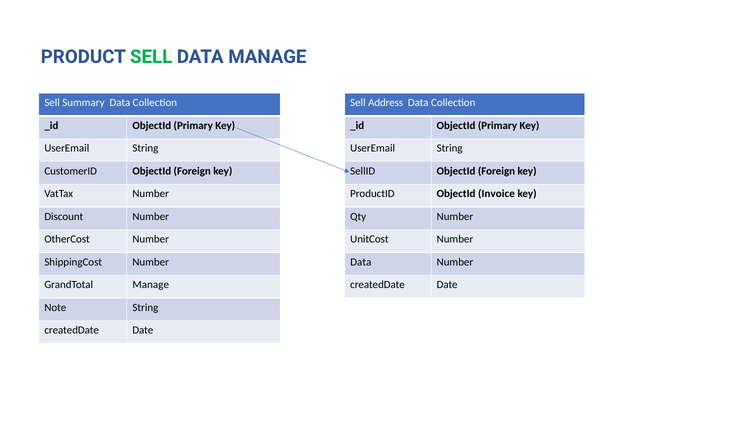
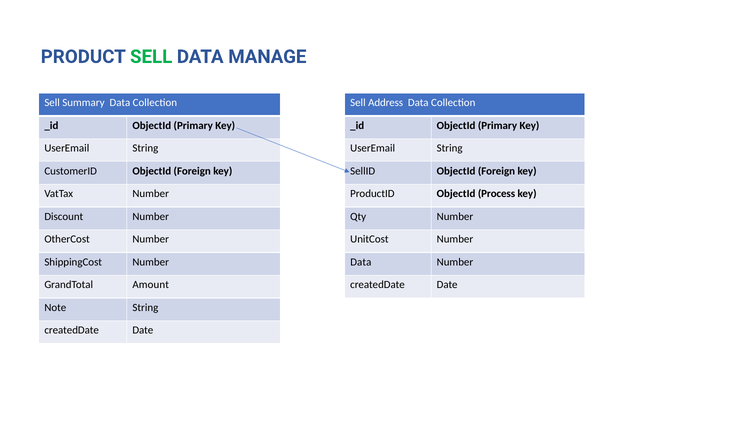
Invoice: Invoice -> Process
GrandTotal Manage: Manage -> Amount
